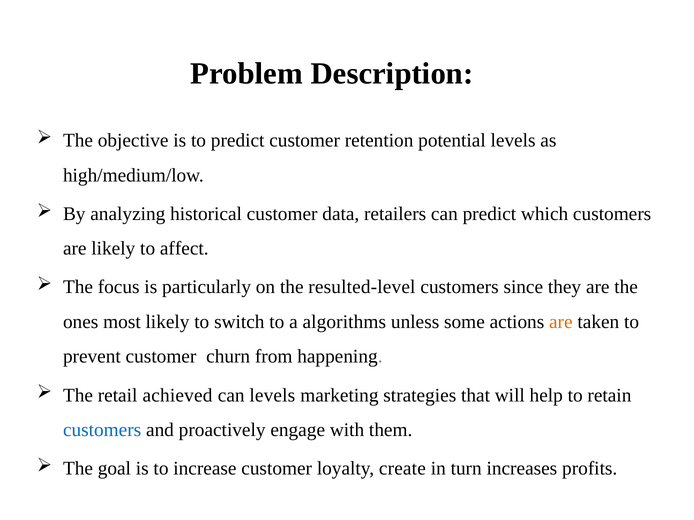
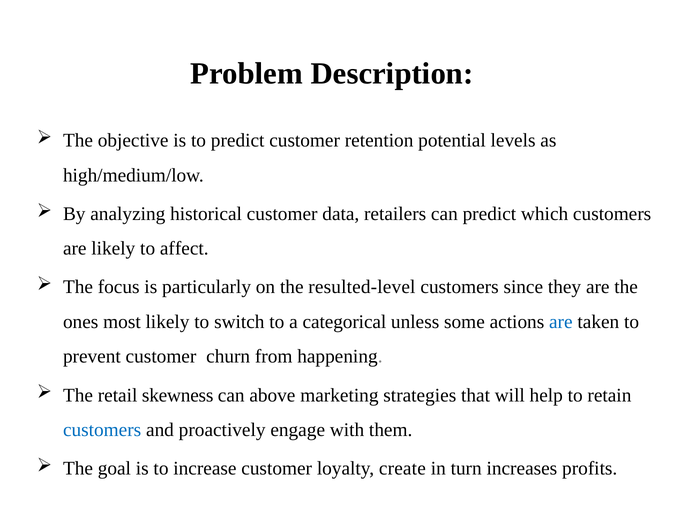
algorithms: algorithms -> categorical
are at (561, 322) colour: orange -> blue
achieved: achieved -> skewness
can levels: levels -> above
